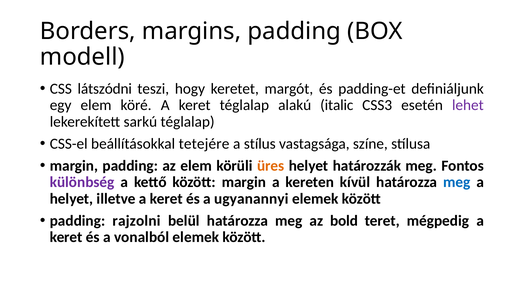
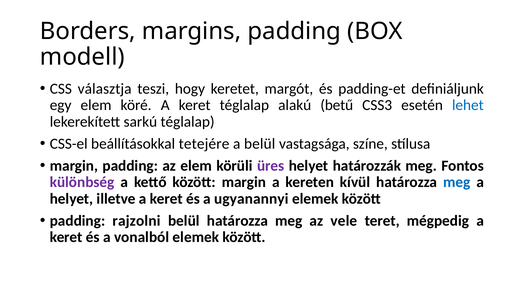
látszódni: látszódni -> választja
italic: italic -> betű
lehet colour: purple -> blue
a stílus: stílus -> belül
üres colour: orange -> purple
bold: bold -> vele
